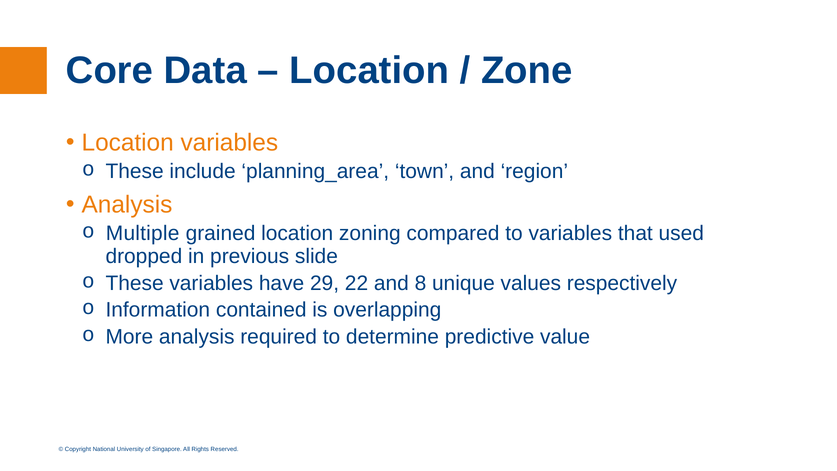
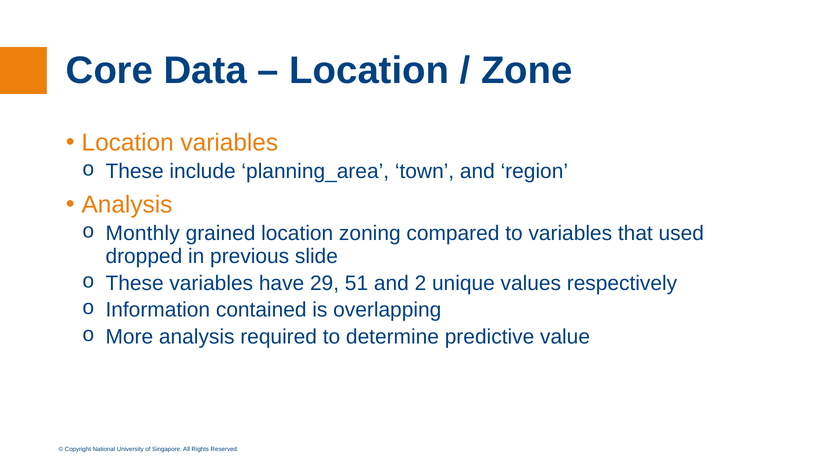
Multiple: Multiple -> Monthly
22: 22 -> 51
8: 8 -> 2
